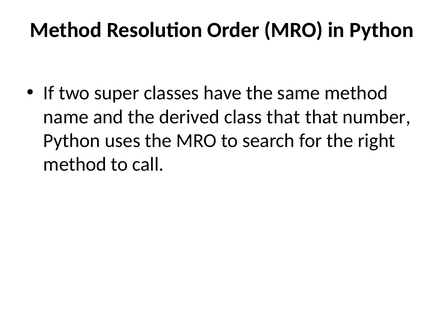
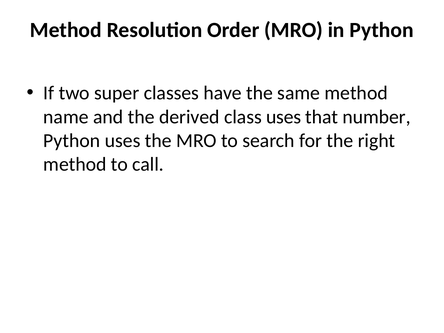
class that: that -> uses
